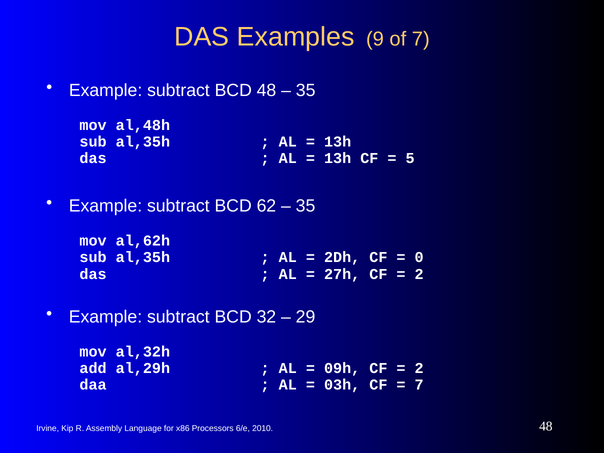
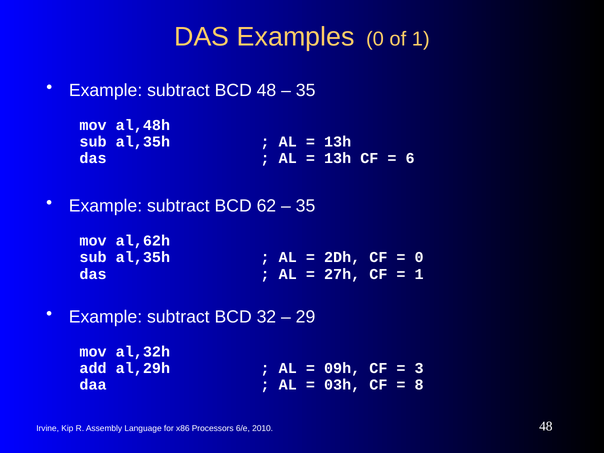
Examples 9: 9 -> 0
of 7: 7 -> 1
5: 5 -> 6
2 at (419, 274): 2 -> 1
2 at (419, 368): 2 -> 3
7 at (419, 385): 7 -> 8
